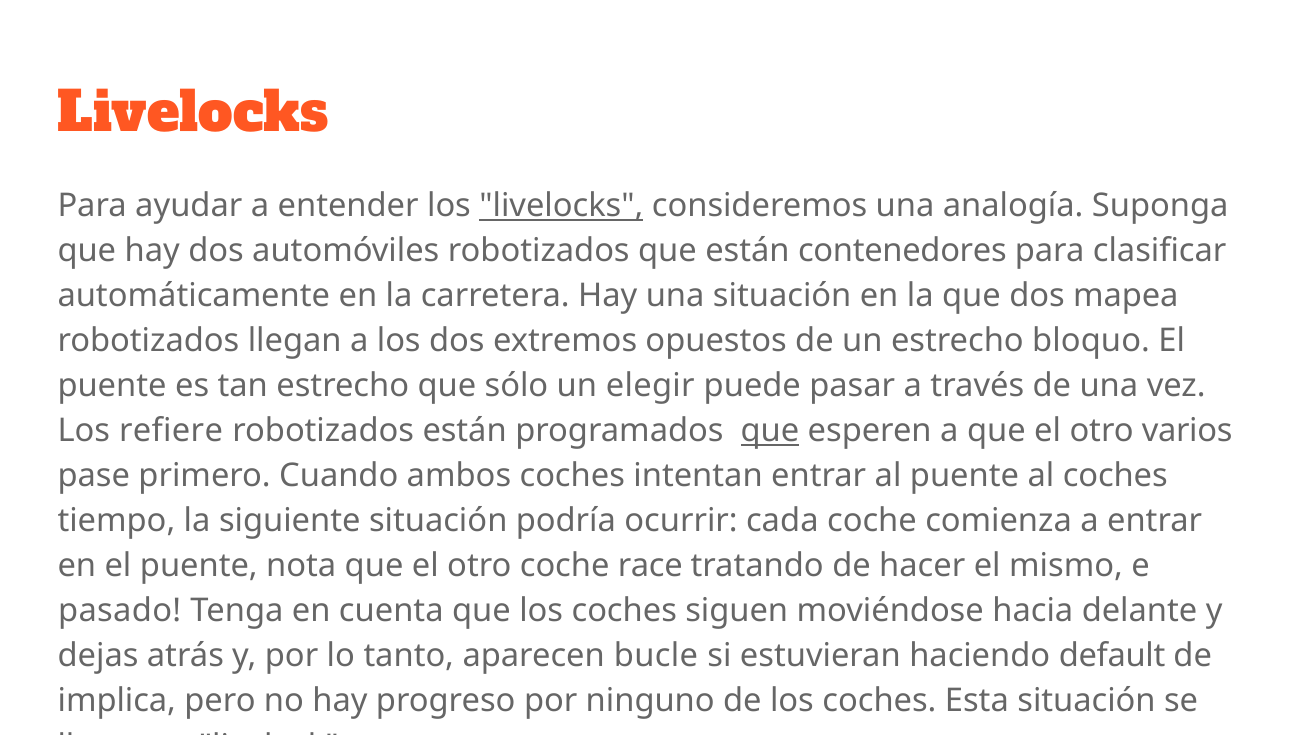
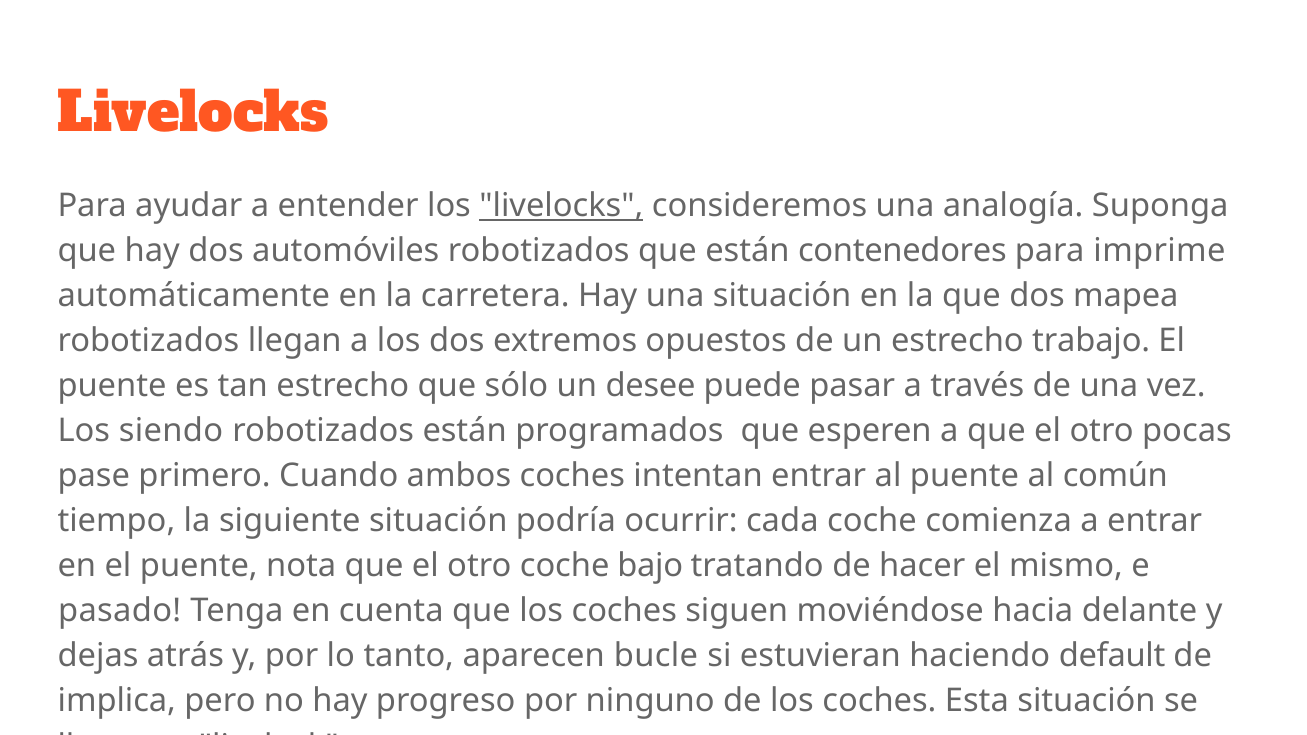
clasificar: clasificar -> imprime
bloquo: bloquo -> trabajo
elegir: elegir -> desee
refiere: refiere -> siendo
que at (770, 431) underline: present -> none
varios: varios -> pocas
al coches: coches -> común
race: race -> bajo
